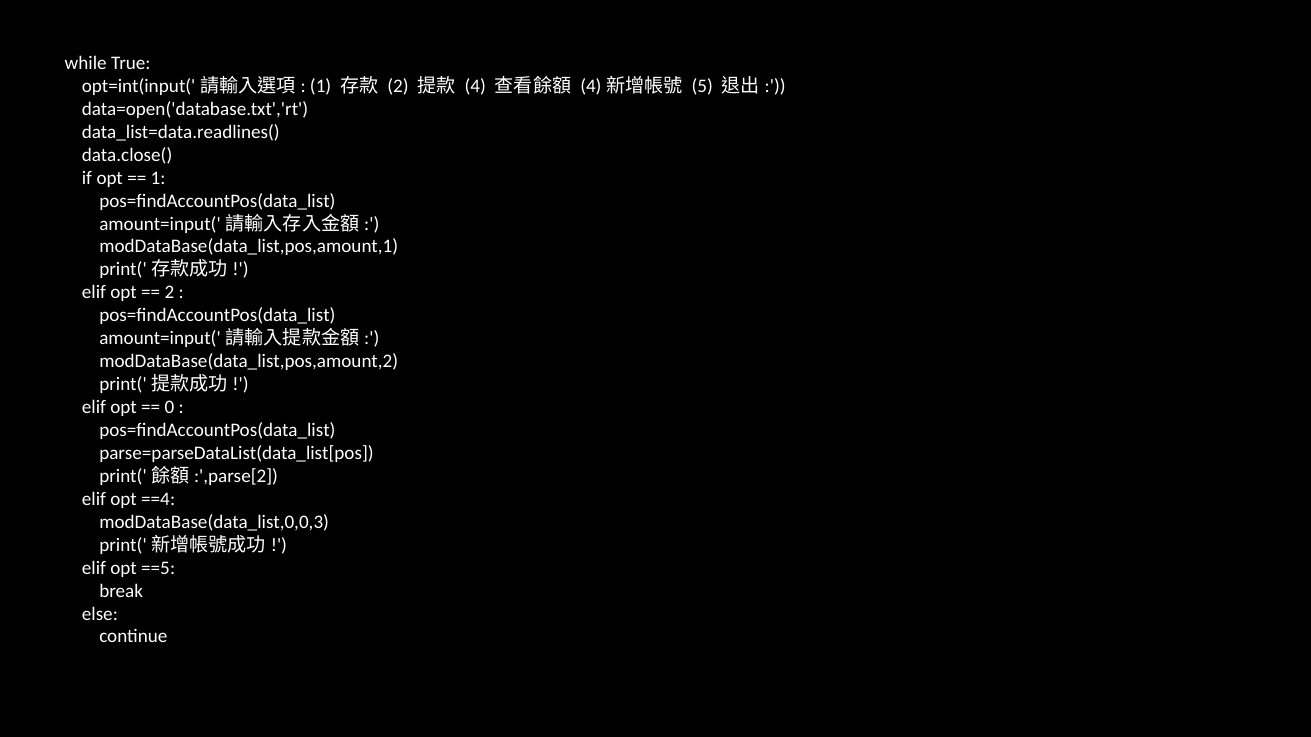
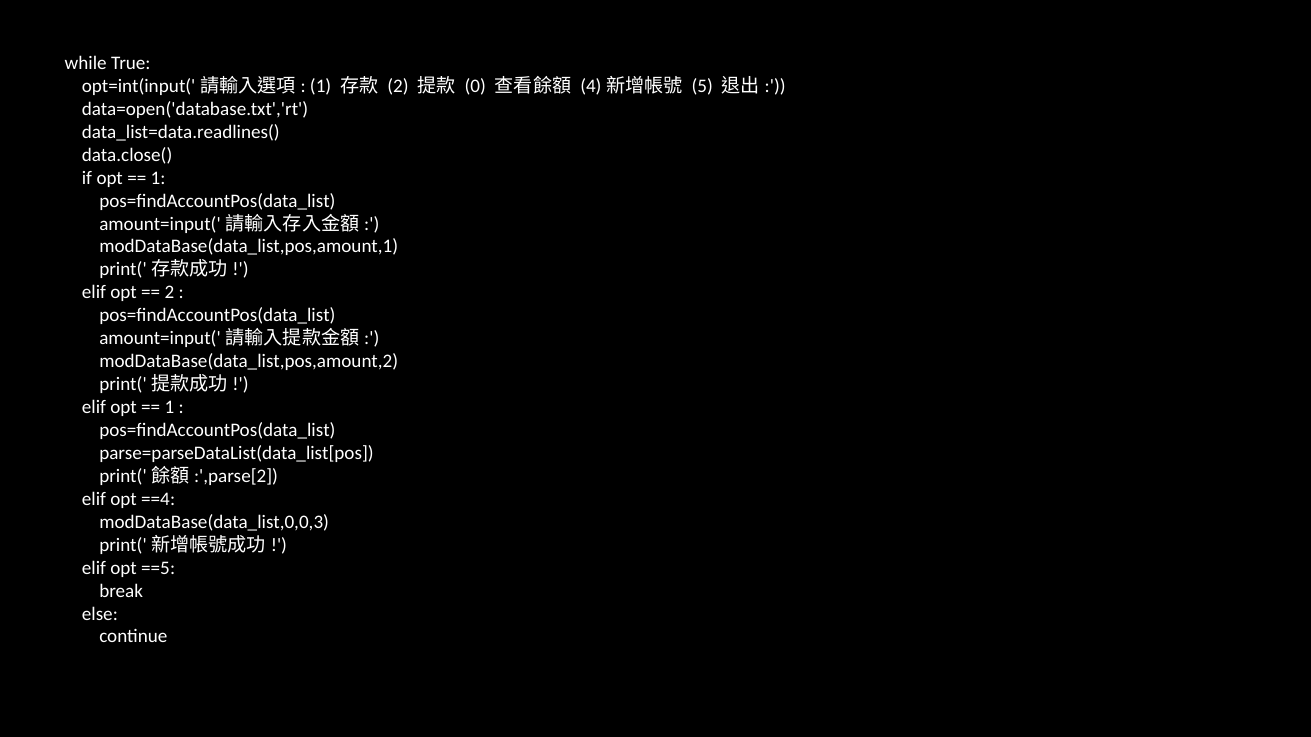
4: 4 -> 0
0 at (169, 408): 0 -> 1
